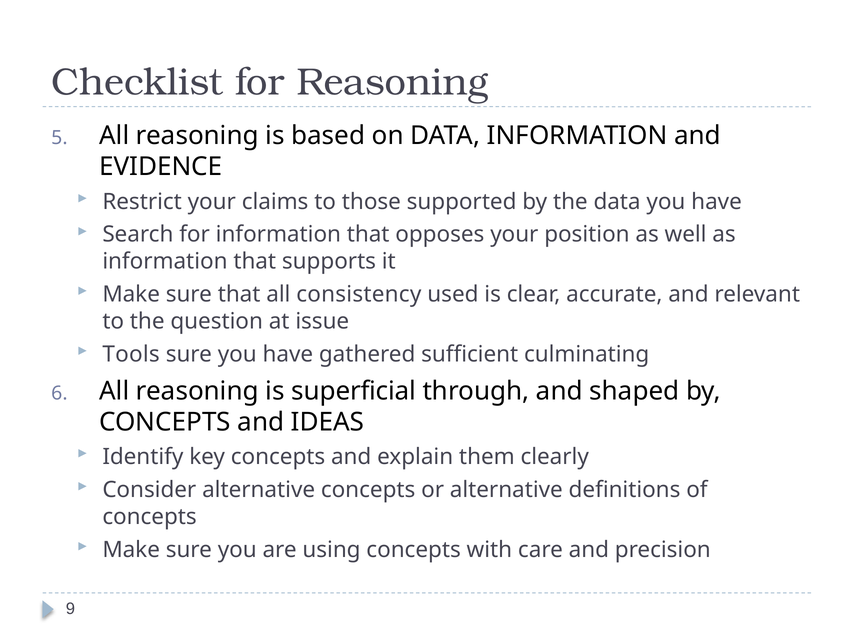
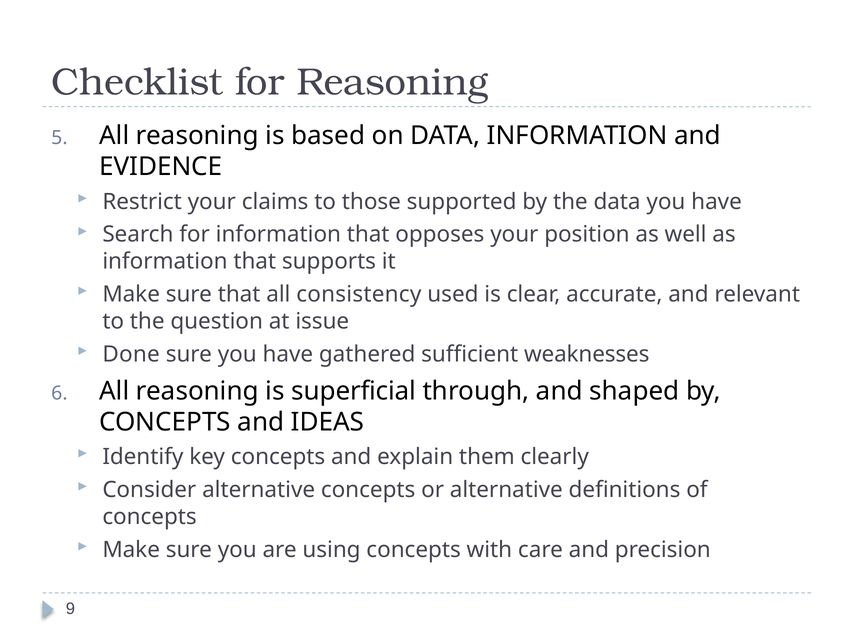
Tools: Tools -> Done
culminating: culminating -> weaknesses
